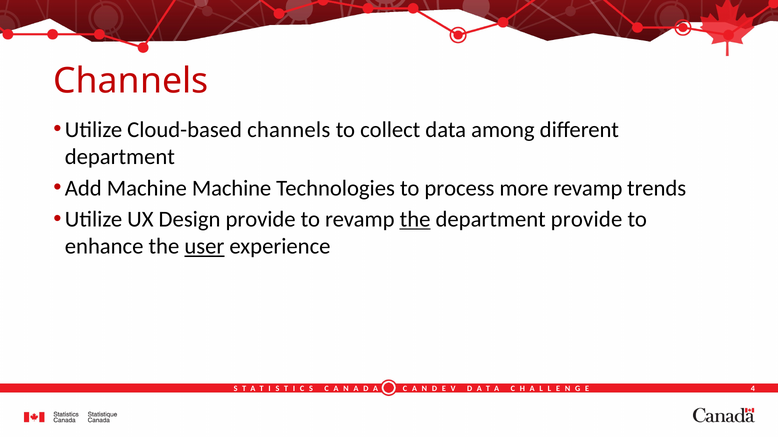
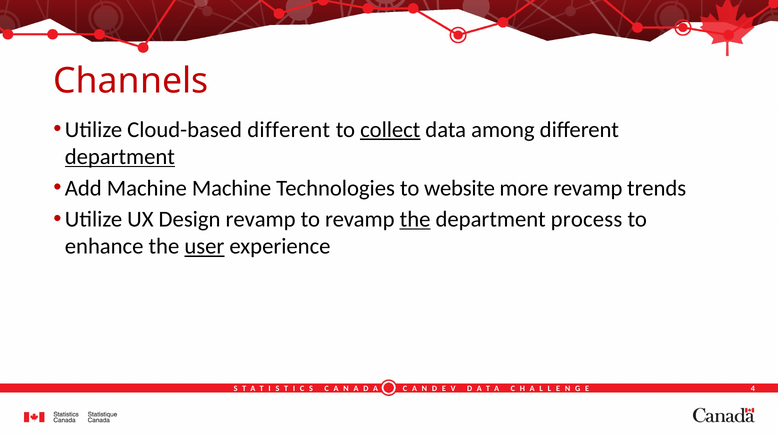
Cloud-based channels: channels -> different
collect underline: none -> present
department at (120, 157) underline: none -> present
process: process -> website
Design provide: provide -> revamp
department provide: provide -> process
